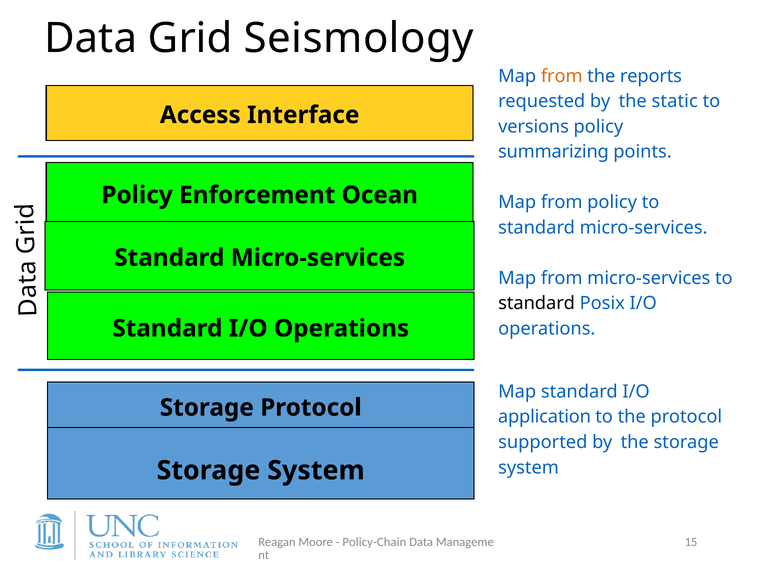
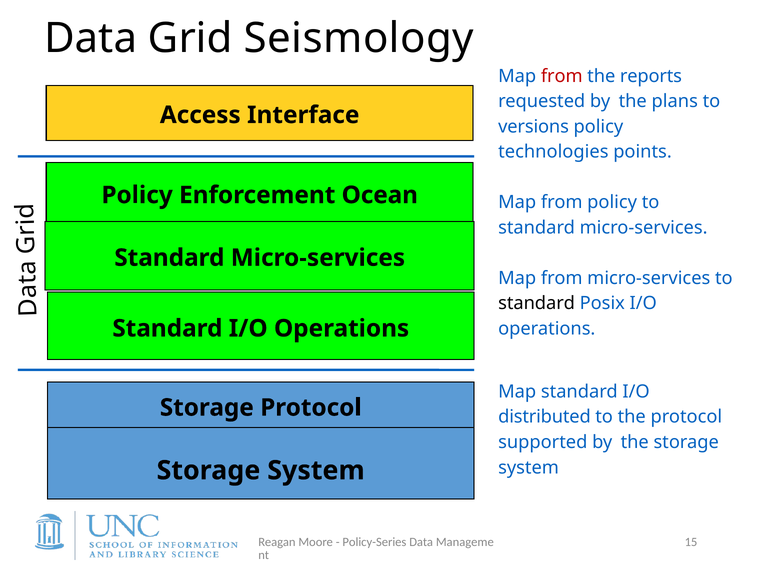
from at (562, 76) colour: orange -> red
static: static -> plans
summarizing: summarizing -> technologies
application: application -> distributed
Policy-Chain: Policy-Chain -> Policy-Series
